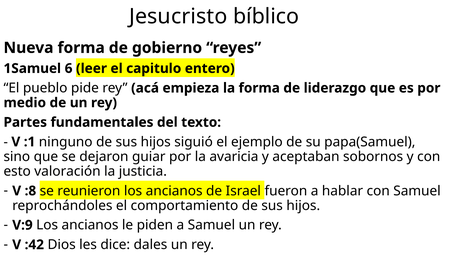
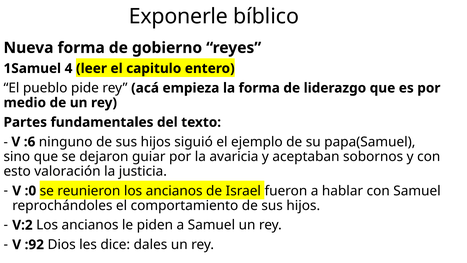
Jesucristo: Jesucristo -> Exponerle
6: 6 -> 4
:1: :1 -> :6
:8: :8 -> :0
V:9: V:9 -> V:2
:42: :42 -> :92
